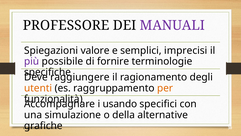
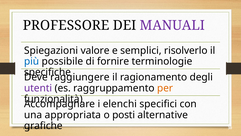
imprecisi: imprecisi -> risolverlo
più colour: purple -> blue
utenti colour: orange -> purple
usando: usando -> elenchi
simulazione: simulazione -> appropriata
della: della -> posti
